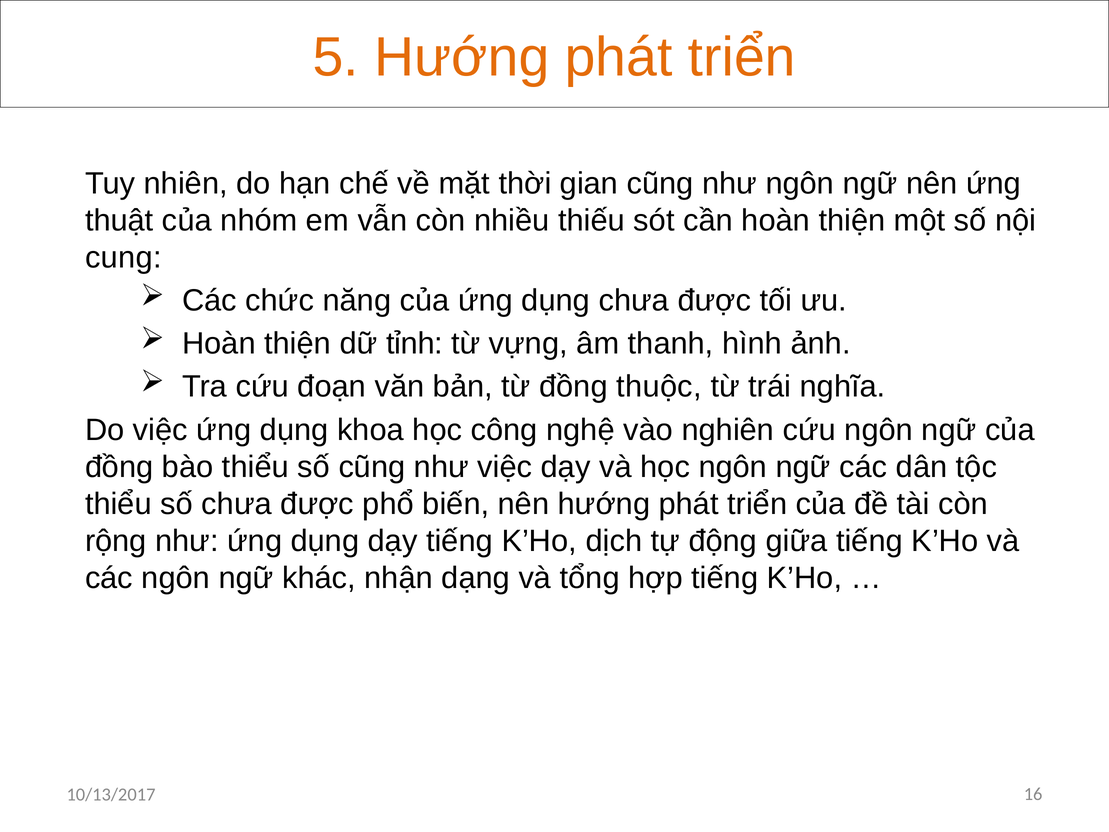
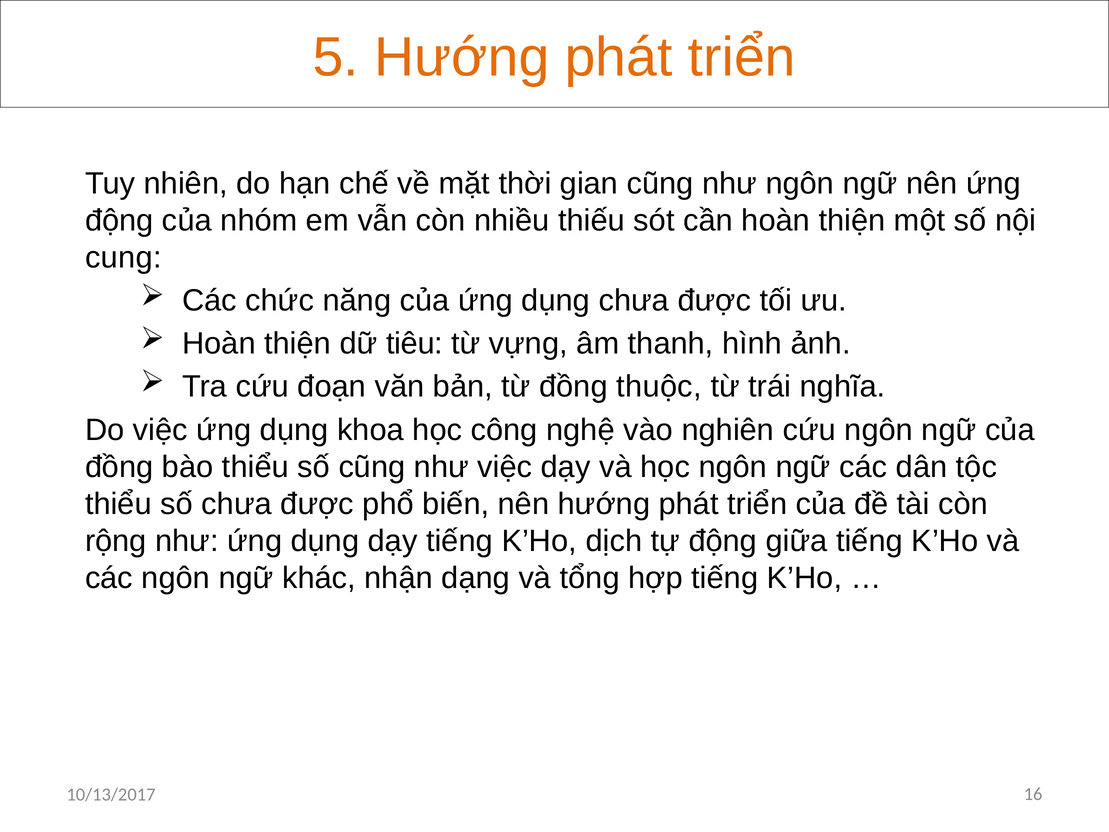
thuật at (119, 220): thuật -> động
tỉnh: tỉnh -> tiêu
